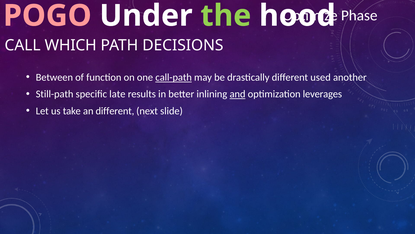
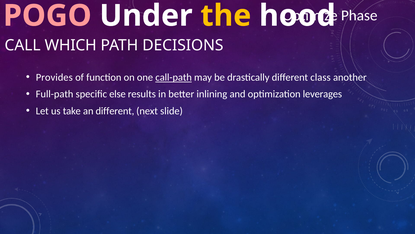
the colour: light green -> yellow
Between: Between -> Provides
used: used -> class
Still-path: Still-path -> Full-path
late: late -> else
and underline: present -> none
